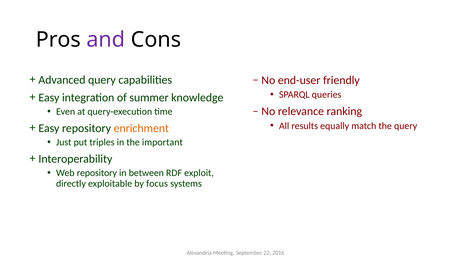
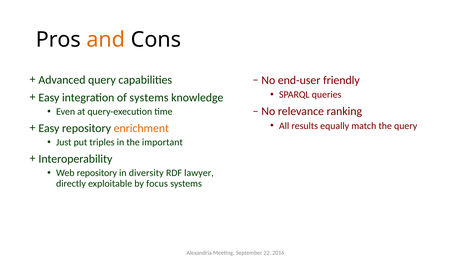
and colour: purple -> orange
of summer: summer -> systems
between: between -> diversity
exploit: exploit -> lawyer
